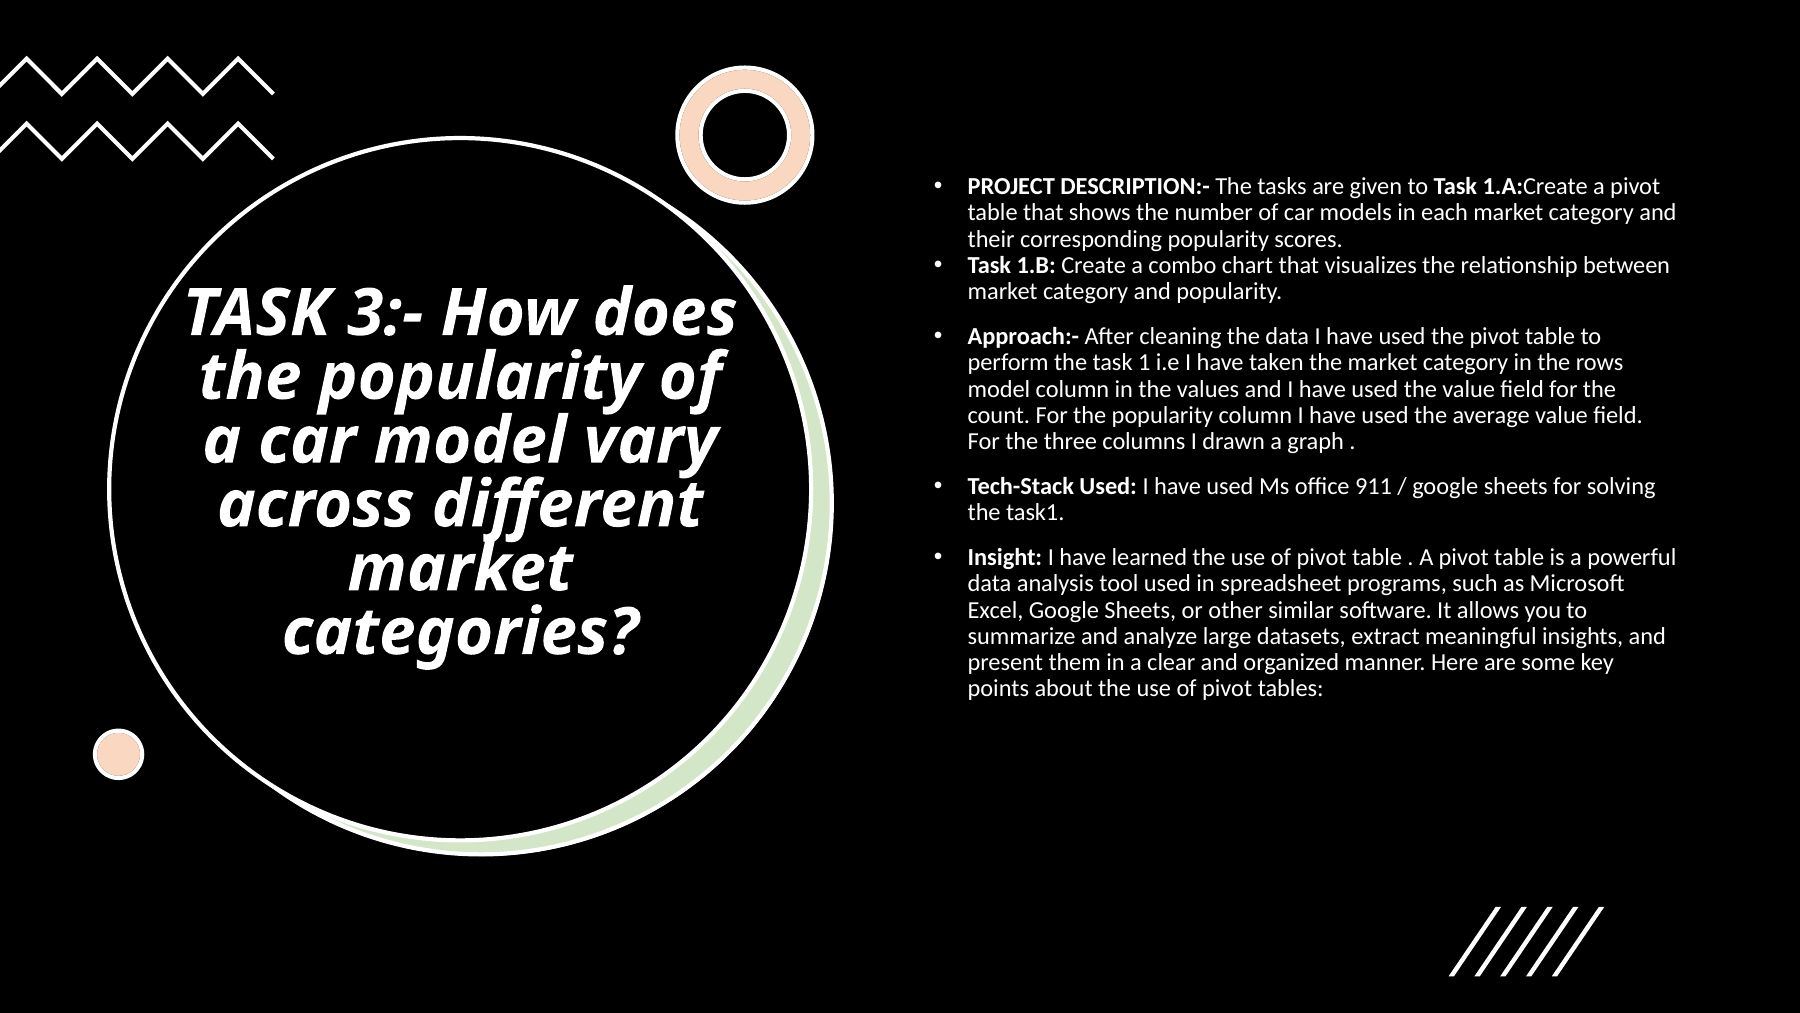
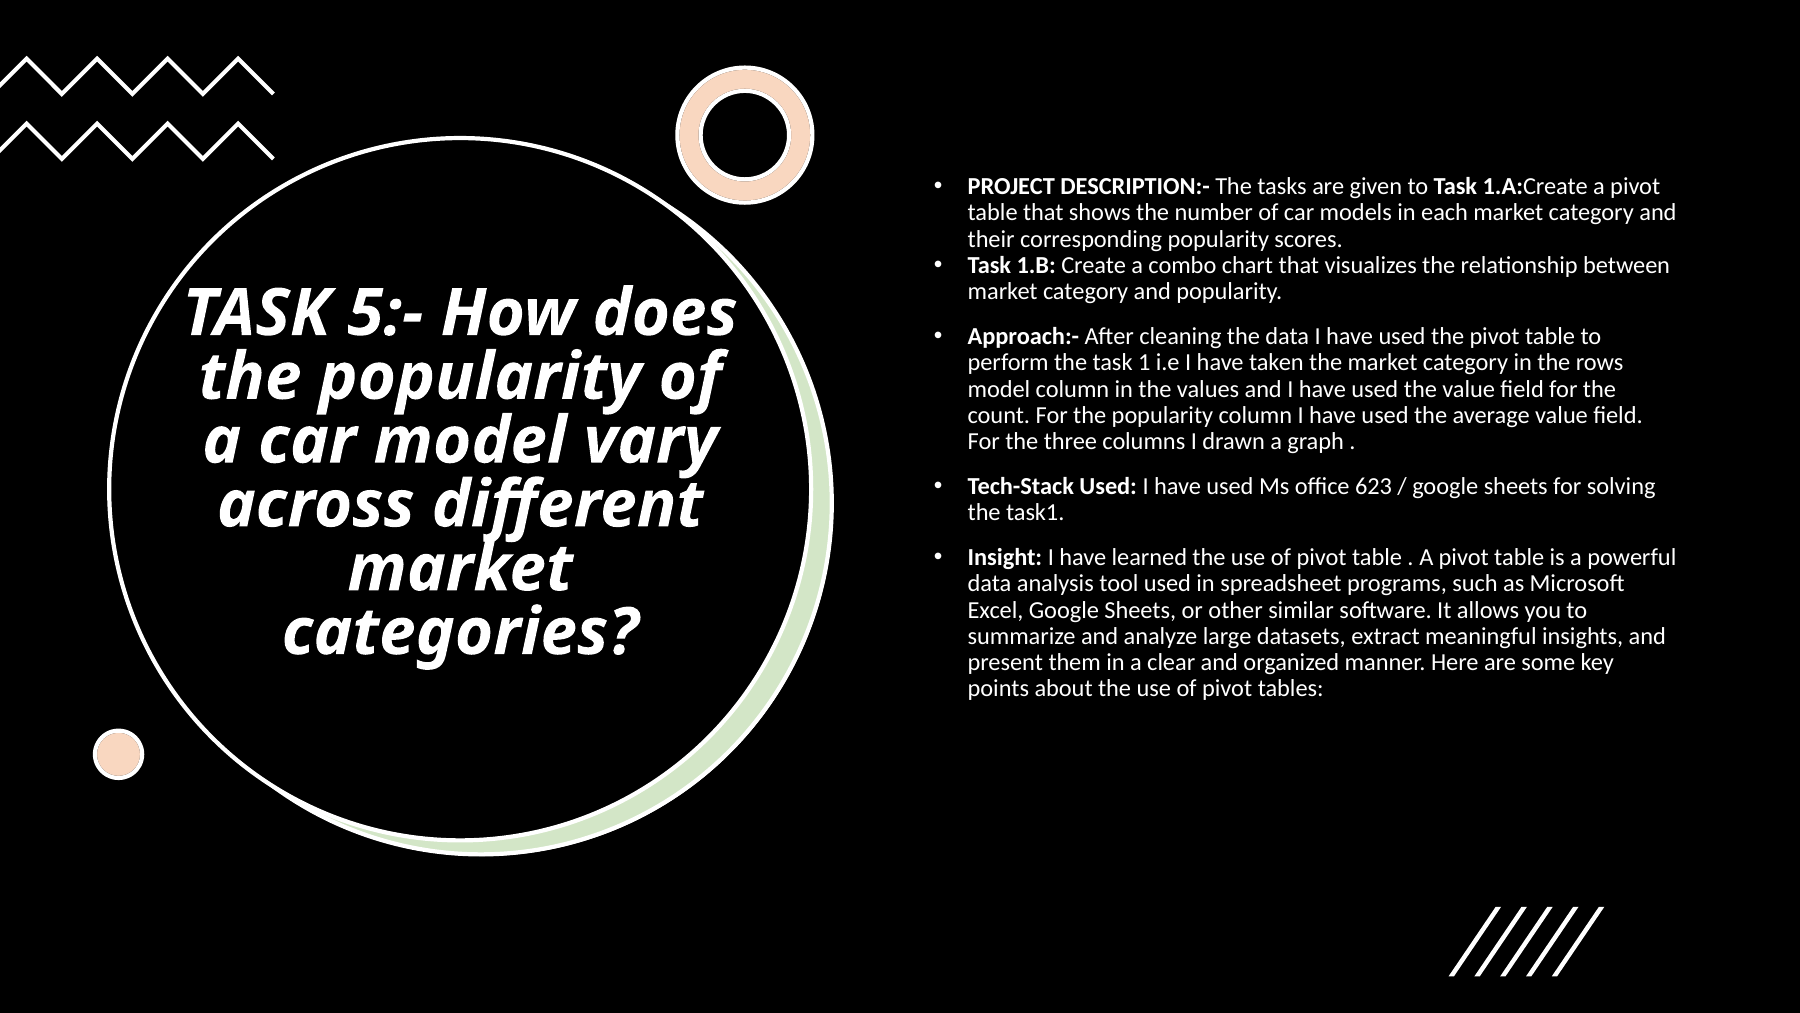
3:-: 3:- -> 5:-
911: 911 -> 623
